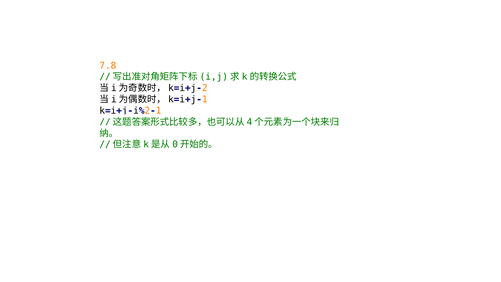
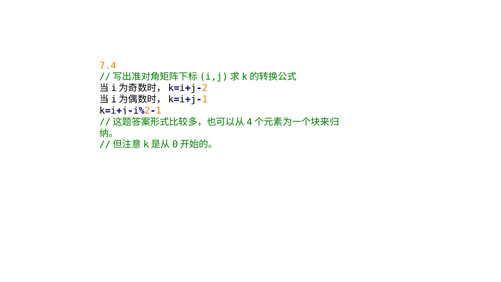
7.8: 7.8 -> 7.4
